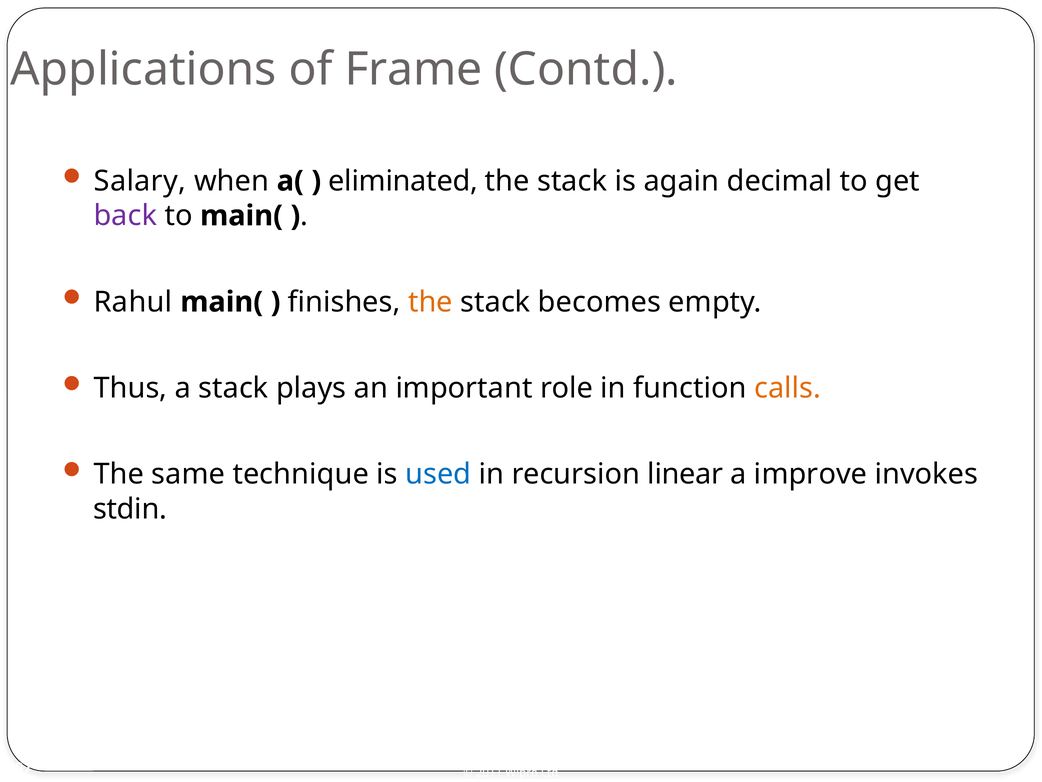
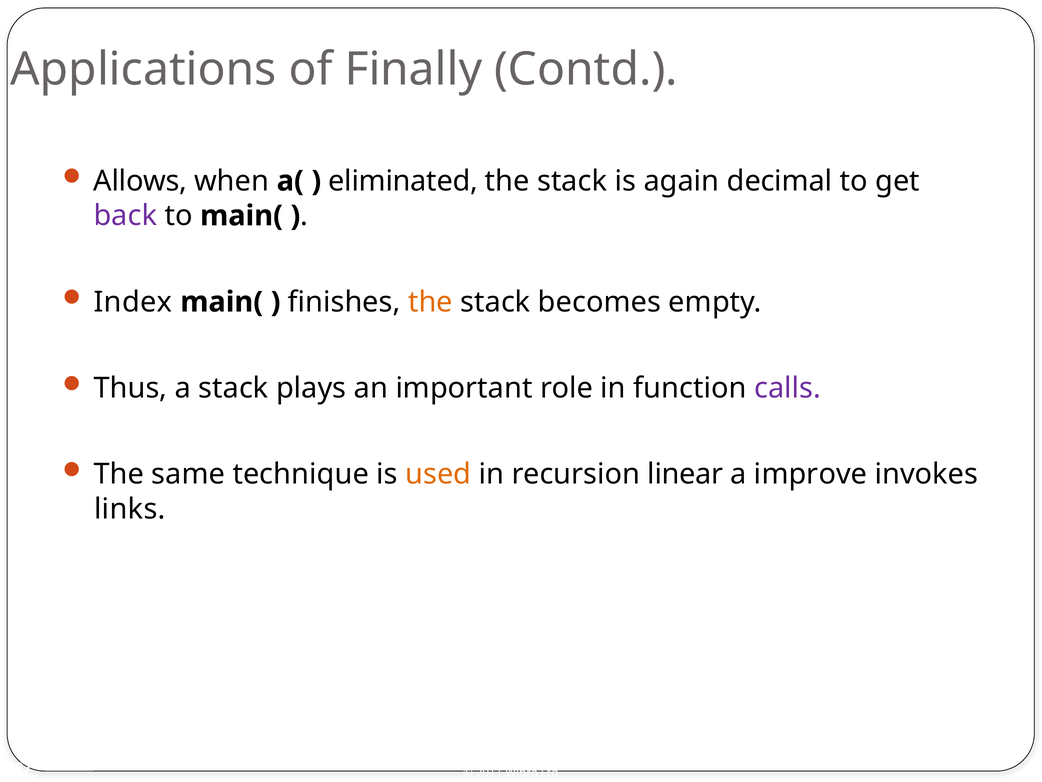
Frame: Frame -> Finally
Salary: Salary -> Allows
Rahul: Rahul -> Index
calls colour: orange -> purple
used colour: blue -> orange
stdin: stdin -> links
